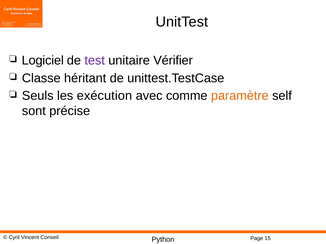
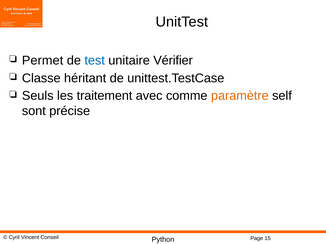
Logiciel: Logiciel -> Permet
test colour: purple -> blue
exécution: exécution -> traitement
